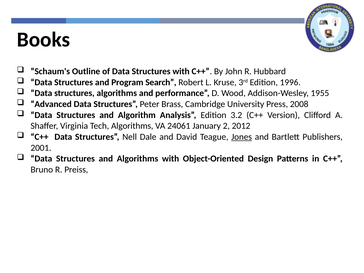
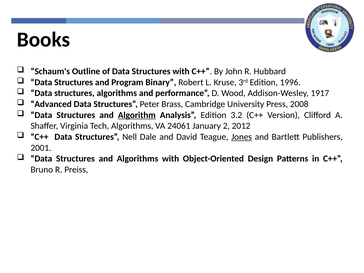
Search: Search -> Binary
1955: 1955 -> 1917
Algorithm underline: none -> present
